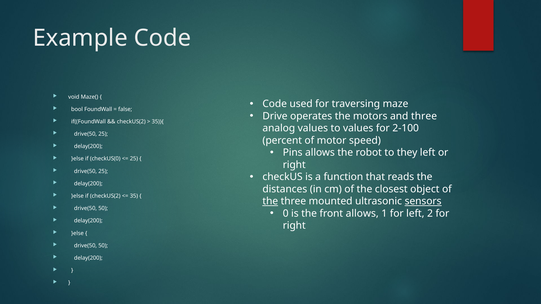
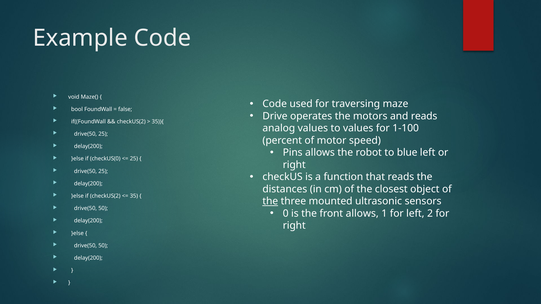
and three: three -> reads
2-100: 2-100 -> 1-100
they: they -> blue
sensors underline: present -> none
